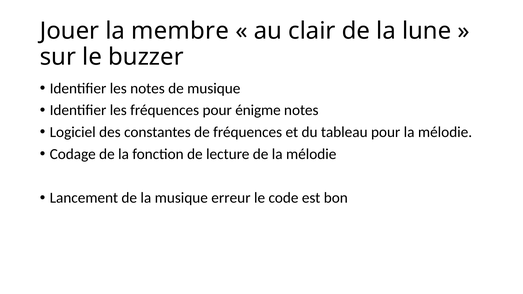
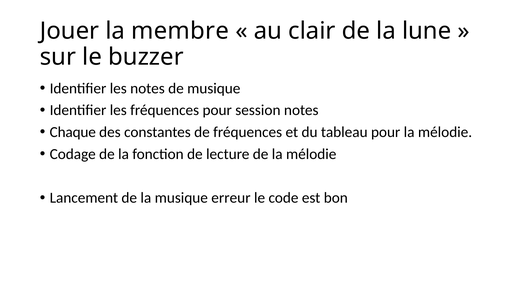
énigme: énigme -> session
Logiciel: Logiciel -> Chaque
